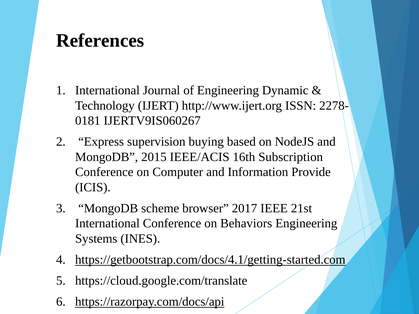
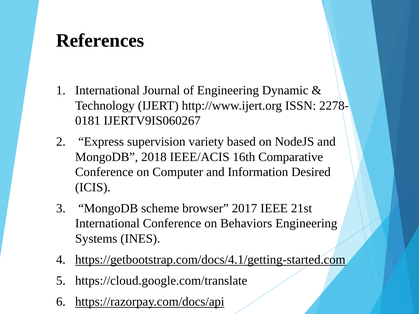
buying: buying -> variety
2015: 2015 -> 2018
Subscription: Subscription -> Comparative
Provide: Provide -> Desired
